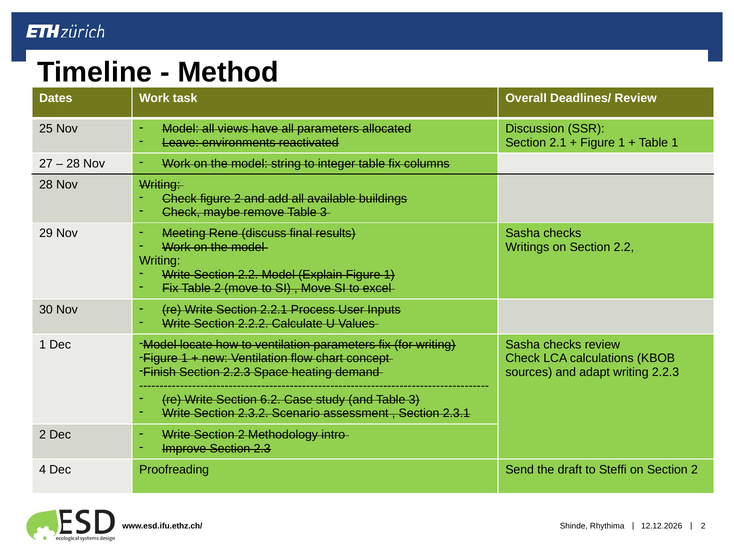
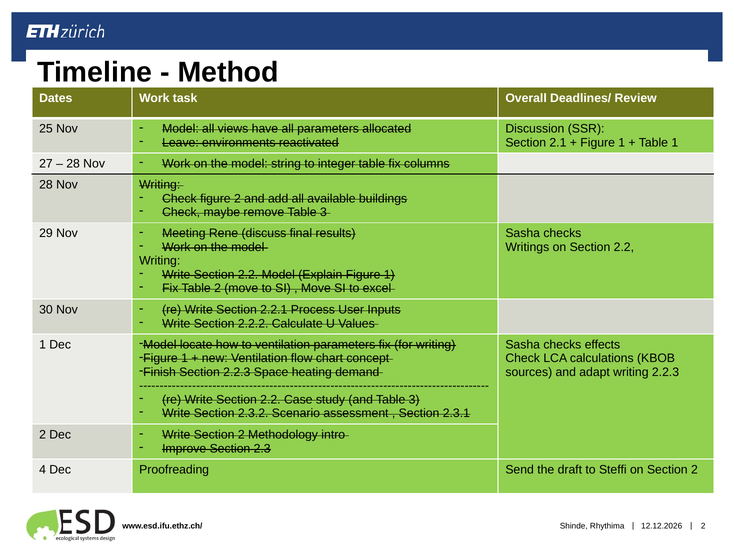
checks review: review -> effects
re Write Section 6.2: 6.2 -> 2.2
